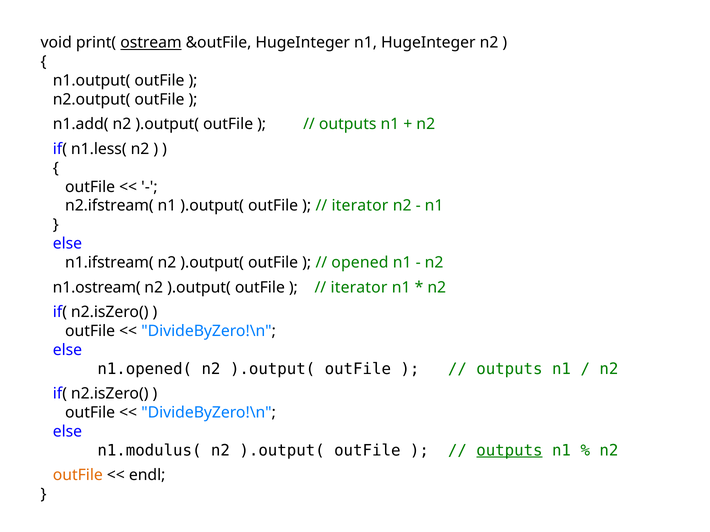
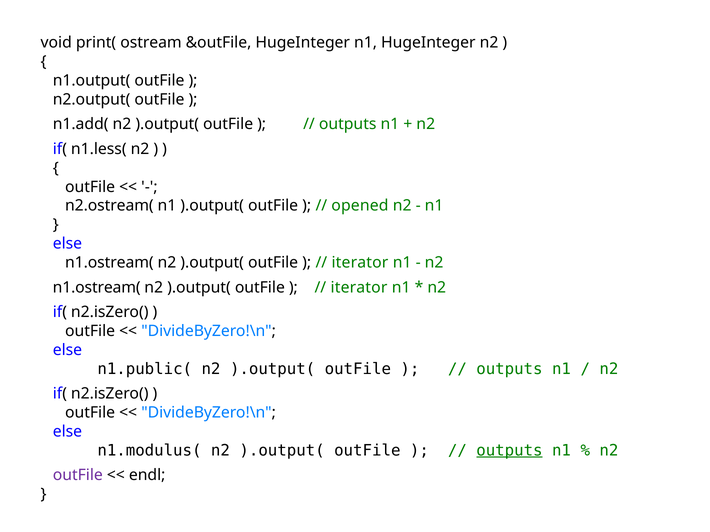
ostream underline: present -> none
n2.ifstream(: n2.ifstream( -> n2.ostream(
iterator at (360, 206): iterator -> opened
n1.ifstream( at (109, 263): n1.ifstream( -> n1.ostream(
opened at (360, 263): opened -> iterator
n1.opened(: n1.opened( -> n1.public(
outFile at (78, 476) colour: orange -> purple
